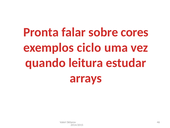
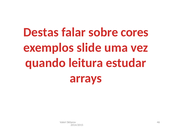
Pronta: Pronta -> Destas
ciclo: ciclo -> slide
